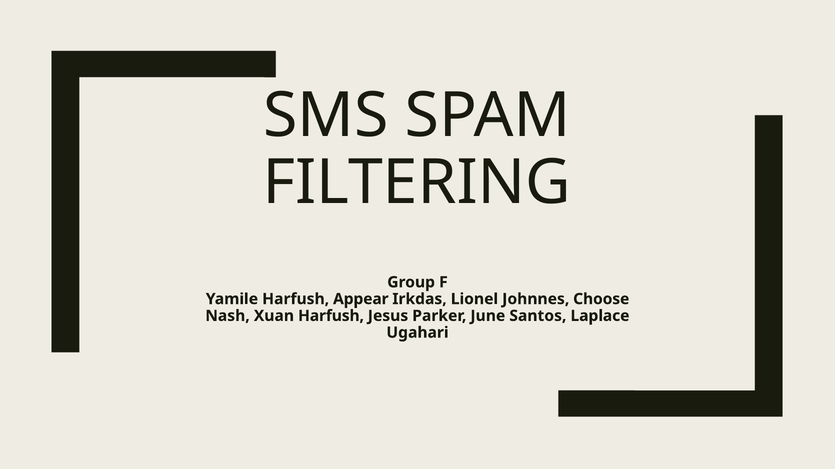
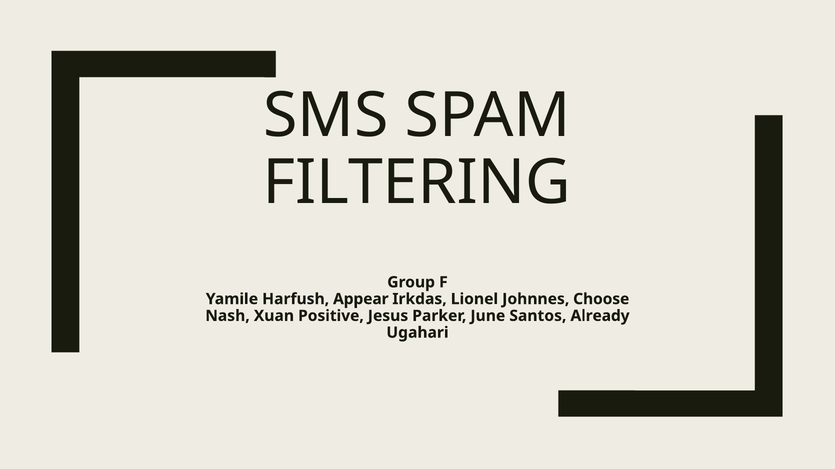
Xuan Harfush: Harfush -> Positive
Laplace: Laplace -> Already
